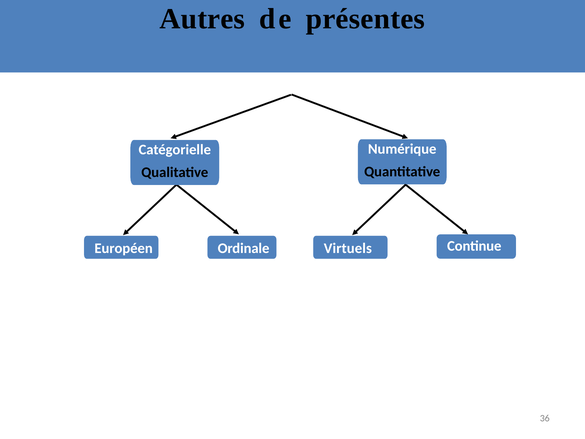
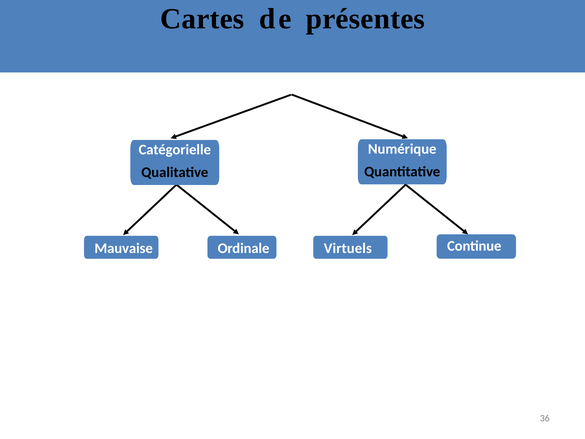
Autres: Autres -> Cartes
Européen: Européen -> Mauvaise
